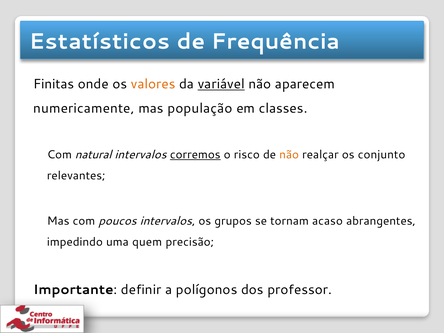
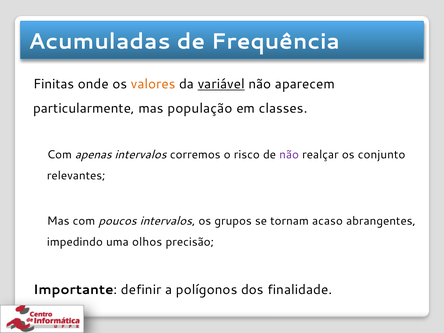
Estatísticos: Estatísticos -> Acumuladas
numericamente: numericamente -> particularmente
natural: natural -> apenas
corremos underline: present -> none
não at (289, 155) colour: orange -> purple
quem: quem -> olhos
professor: professor -> finalidade
